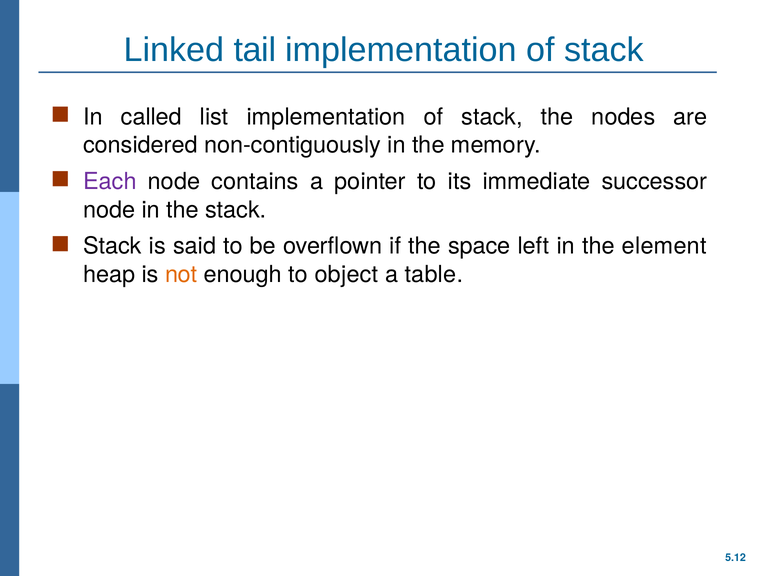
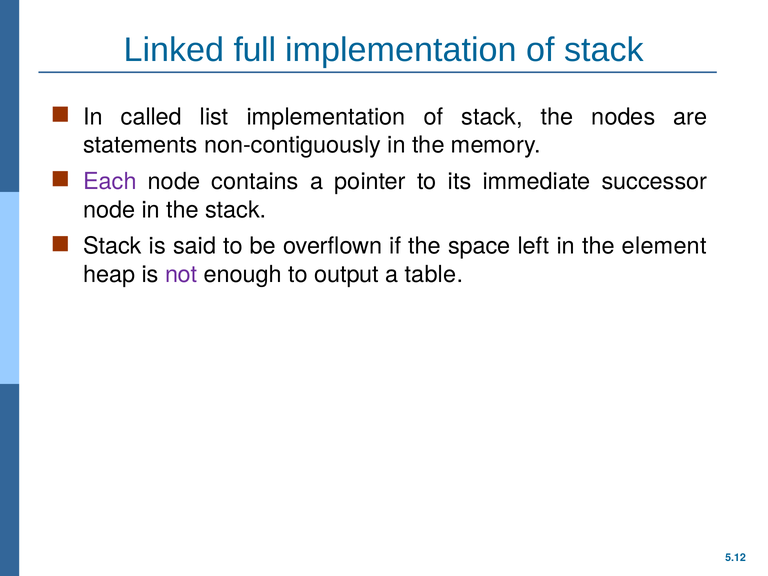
tail: tail -> full
considered: considered -> statements
not colour: orange -> purple
object: object -> output
